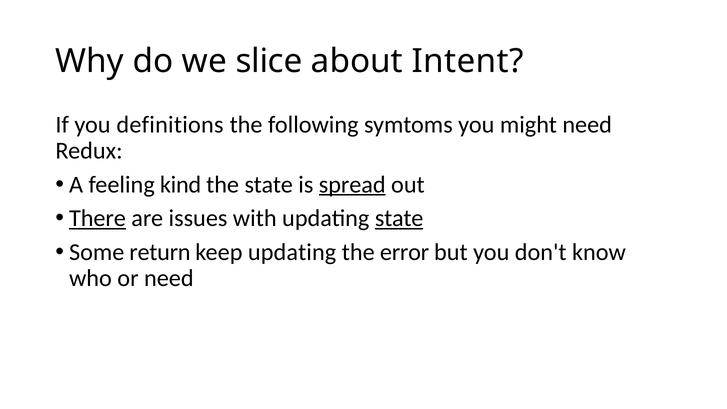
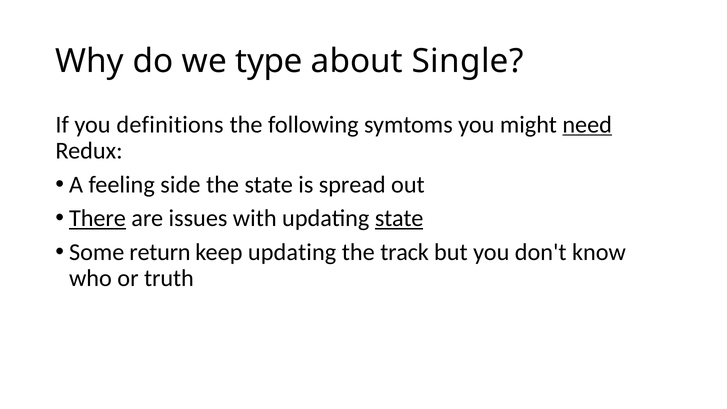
slice: slice -> type
Intent: Intent -> Single
need at (587, 125) underline: none -> present
kind: kind -> side
spread underline: present -> none
error: error -> track
or need: need -> truth
